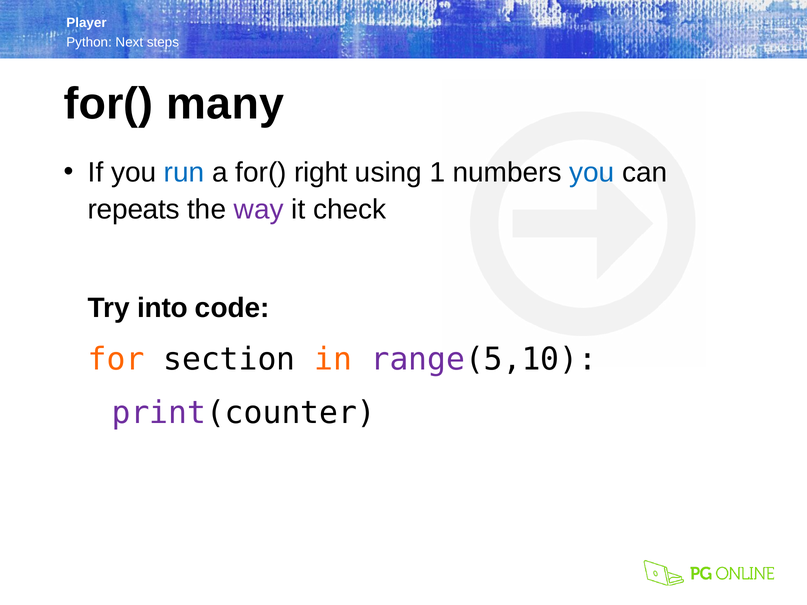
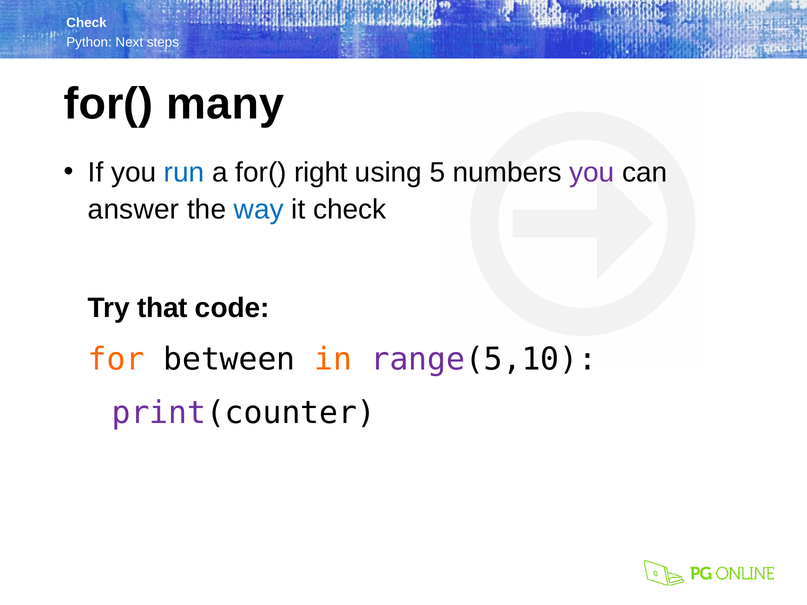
Player at (86, 23): Player -> Check
1: 1 -> 5
you at (592, 173) colour: blue -> purple
repeats: repeats -> answer
way colour: purple -> blue
into: into -> that
section: section -> between
